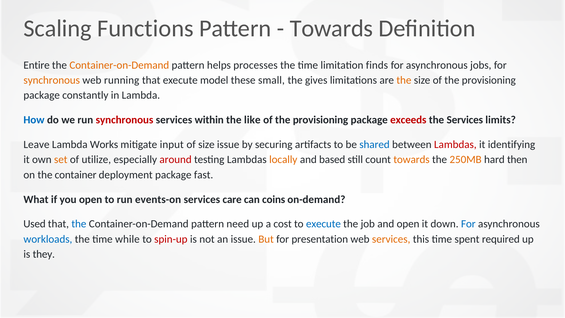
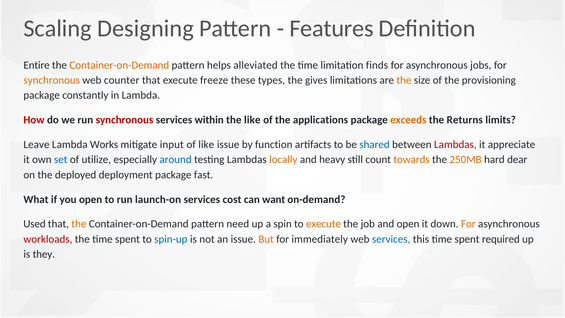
Functions: Functions -> Designing
Towards at (331, 29): Towards -> Features
processes: processes -> alleviated
running: running -> counter
model: model -> freeze
small: small -> types
How colour: blue -> red
provisioning at (321, 120): provisioning -> applications
exceeds colour: red -> orange
the Services: Services -> Returns
of size: size -> like
securing: securing -> function
identifying: identifying -> appreciate
set colour: orange -> blue
around colour: red -> blue
based: based -> heavy
then: then -> dear
container: container -> deployed
events-on: events-on -> launch-on
care: care -> cost
coins: coins -> want
the at (79, 224) colour: blue -> orange
cost: cost -> spin
execute at (323, 224) colour: blue -> orange
For at (468, 224) colour: blue -> orange
workloads colour: blue -> red
the time while: while -> spent
spin-up colour: red -> blue
presentation: presentation -> immediately
services at (391, 239) colour: orange -> blue
